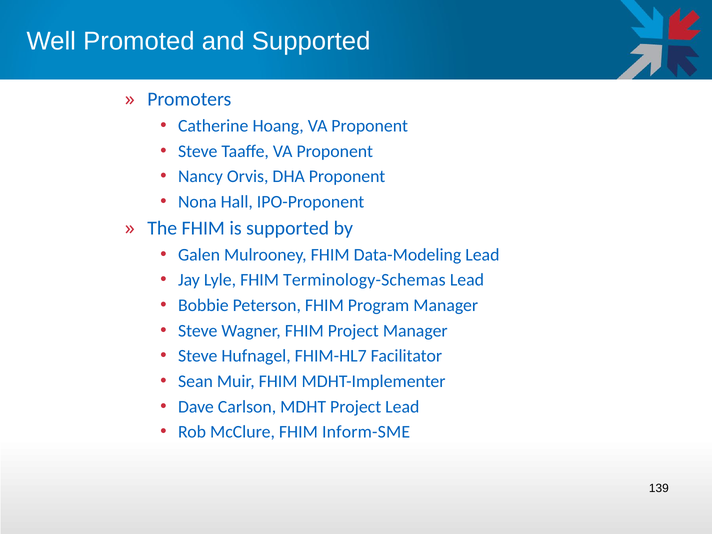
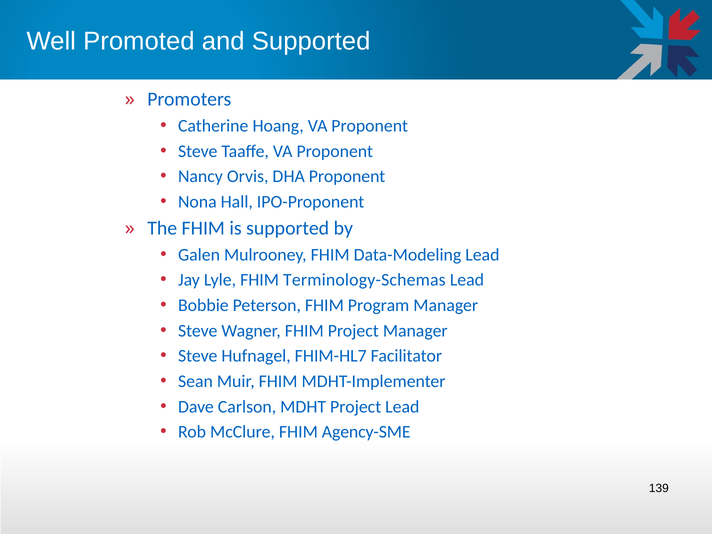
Inform-SME: Inform-SME -> Agency-SME
